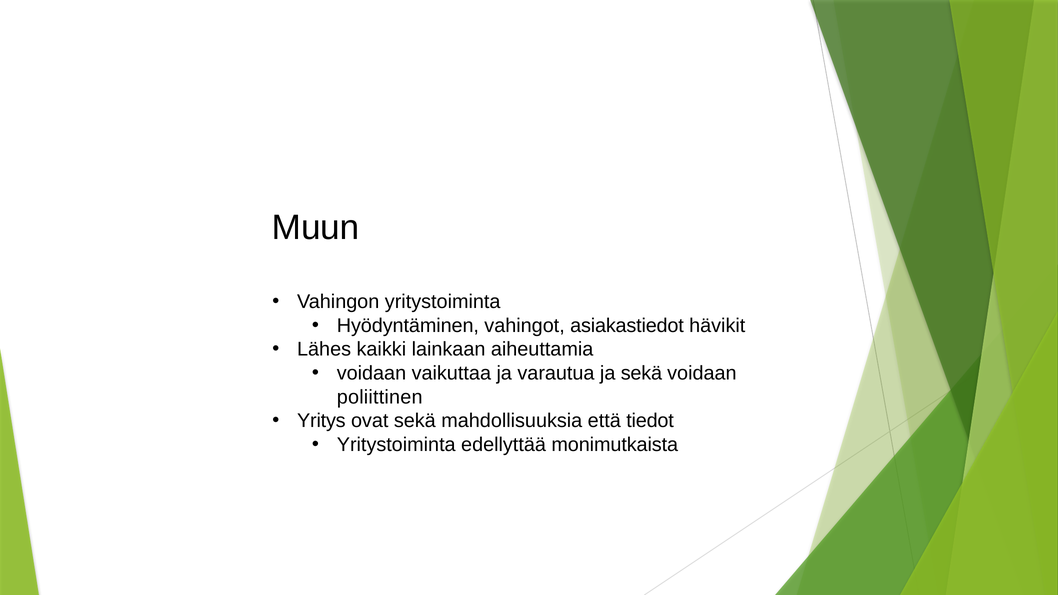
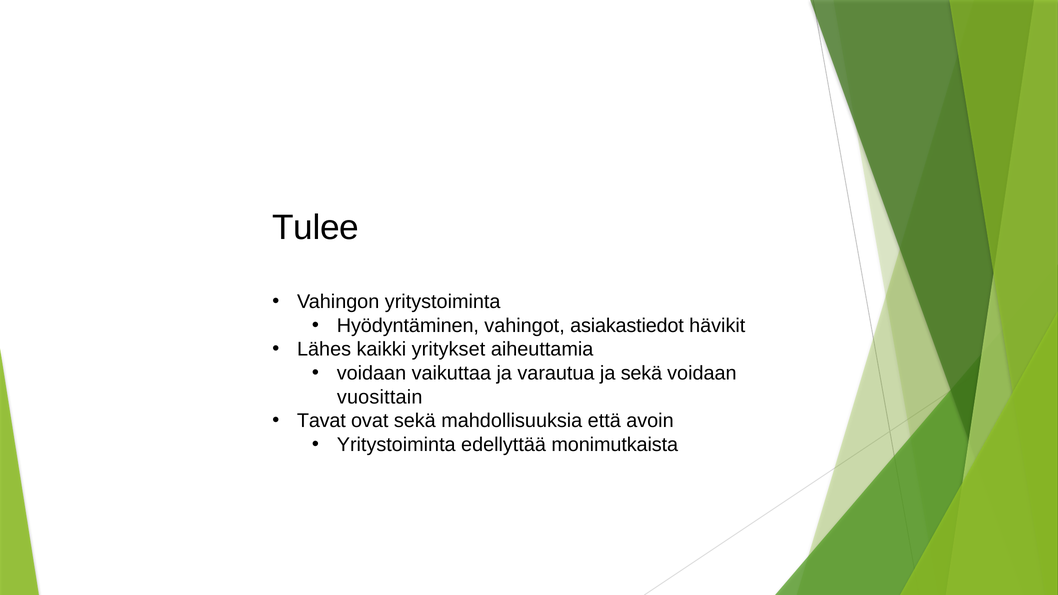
Muun: Muun -> Tulee
lainkaan: lainkaan -> yritykset
poliittinen: poliittinen -> vuosittain
Yritys: Yritys -> Tavat
tiedot: tiedot -> avoin
